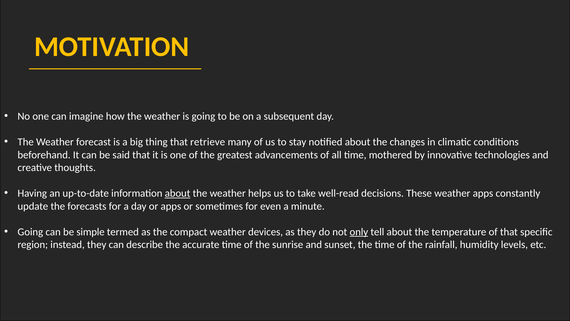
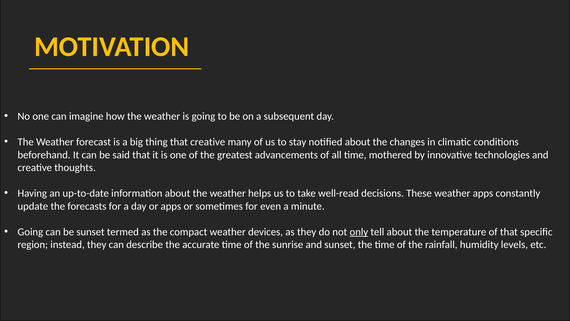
that retrieve: retrieve -> creative
about at (178, 193) underline: present -> none
be simple: simple -> sunset
